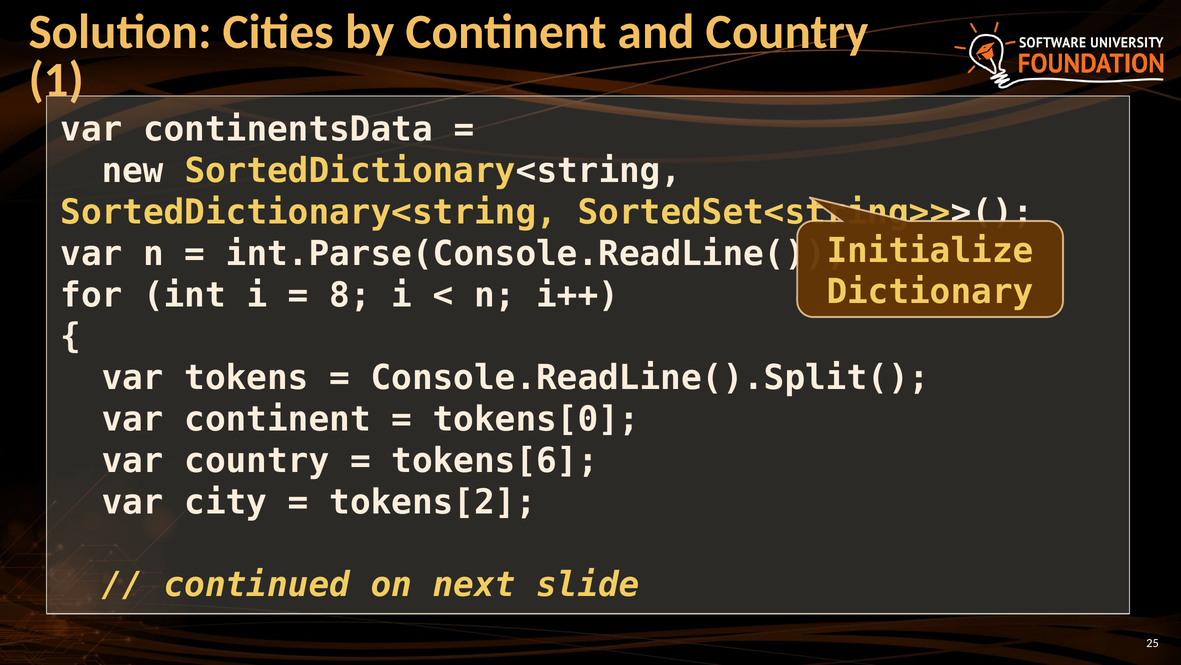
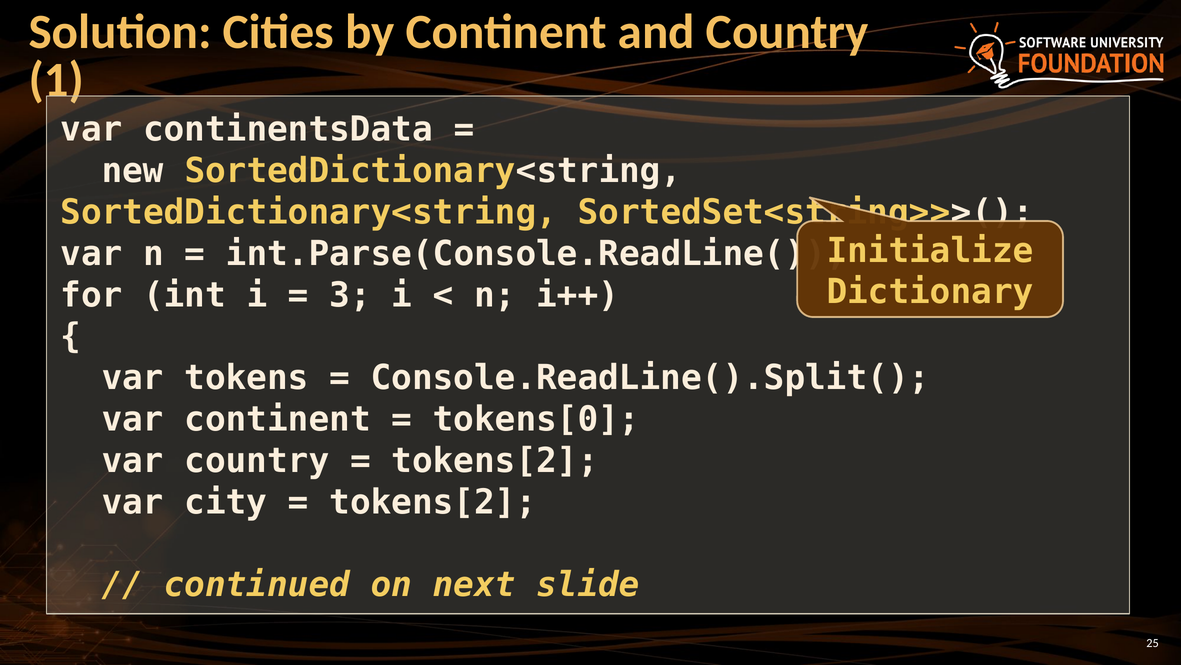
8: 8 -> 3
tokens[6 at (495, 460): tokens[6 -> tokens[2
